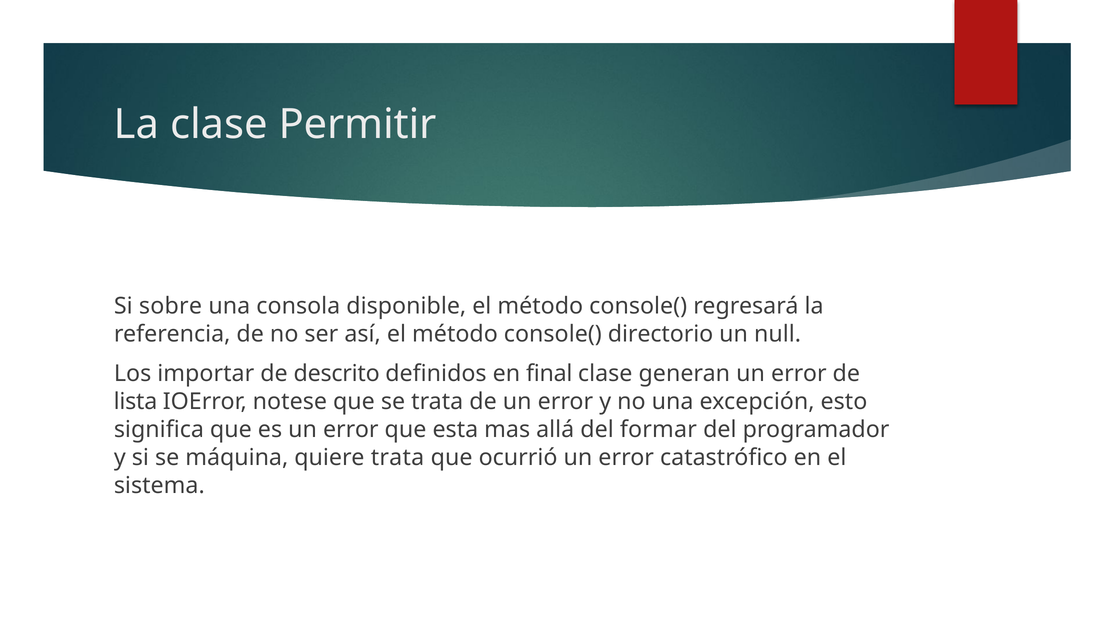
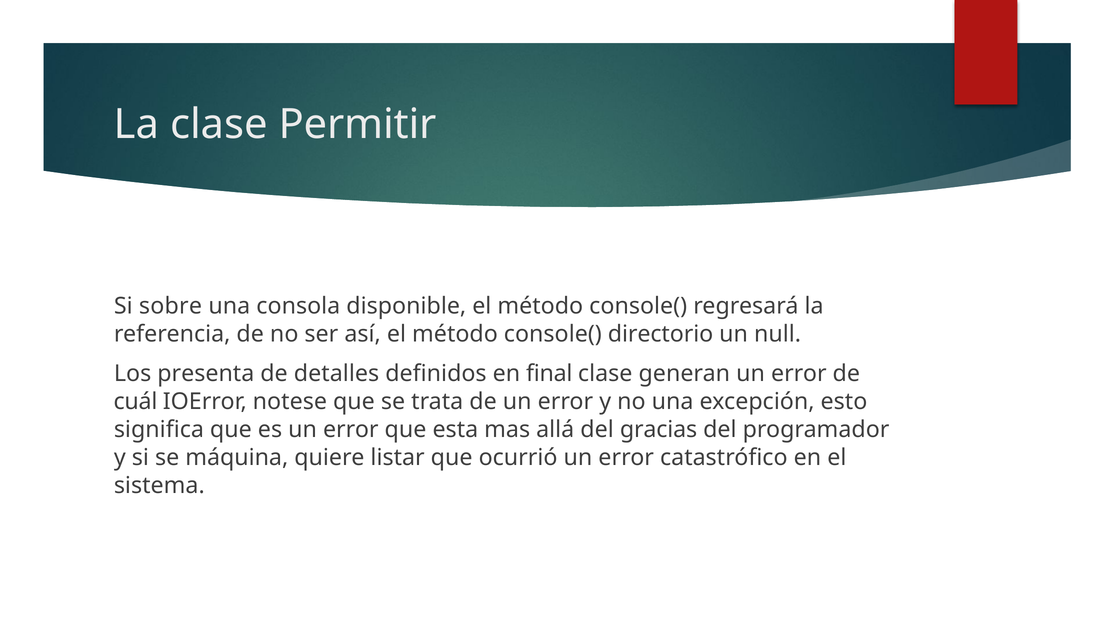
importar: importar -> presenta
descrito: descrito -> detalles
lista: lista -> cuál
formar: formar -> gracias
quiere trata: trata -> listar
